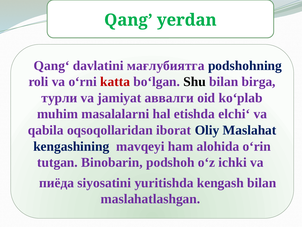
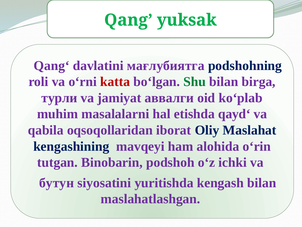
yerdan: yerdan -> yuksak
Shu colour: black -> green
elchi‘: elchi‘ -> qayd‘
пиёда: пиёда -> бутун
